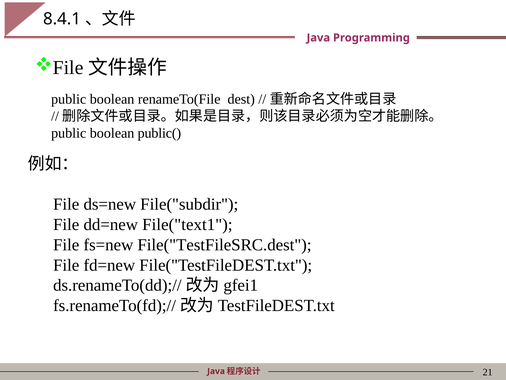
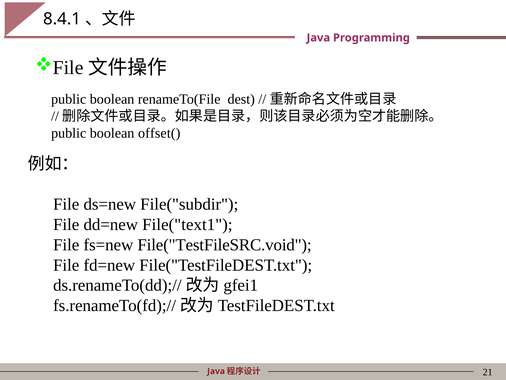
public(: public( -> offset(
File("TestFileSRC.dest: File("TestFileSRC.dest -> File("TestFileSRC.void
